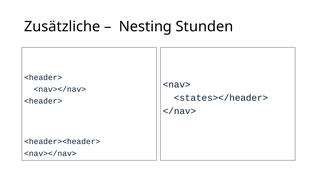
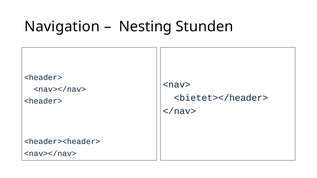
Zusätzliche: Zusätzliche -> Navigation
<states></header>: <states></header> -> <bietet></header>
